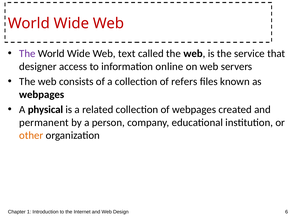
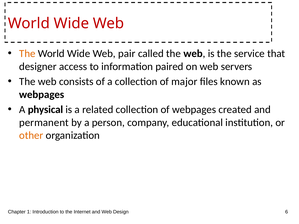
The at (27, 54) colour: purple -> orange
text: text -> pair
online: online -> paired
refers: refers -> major
